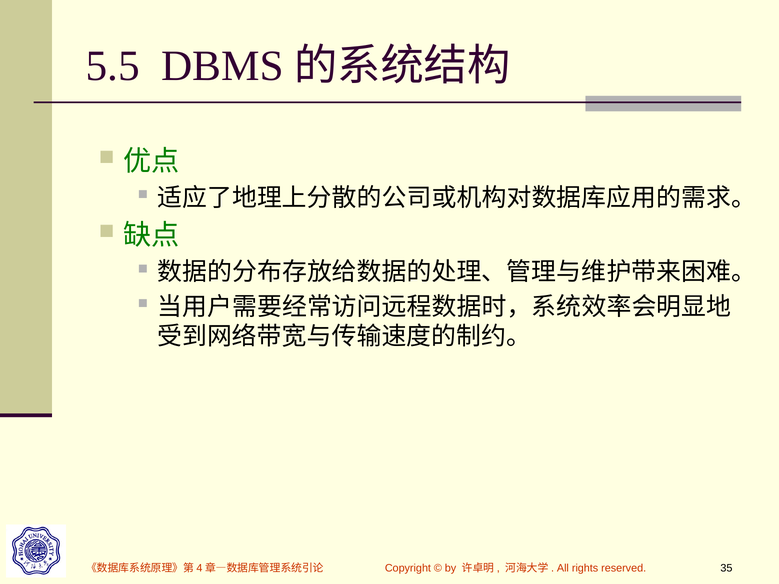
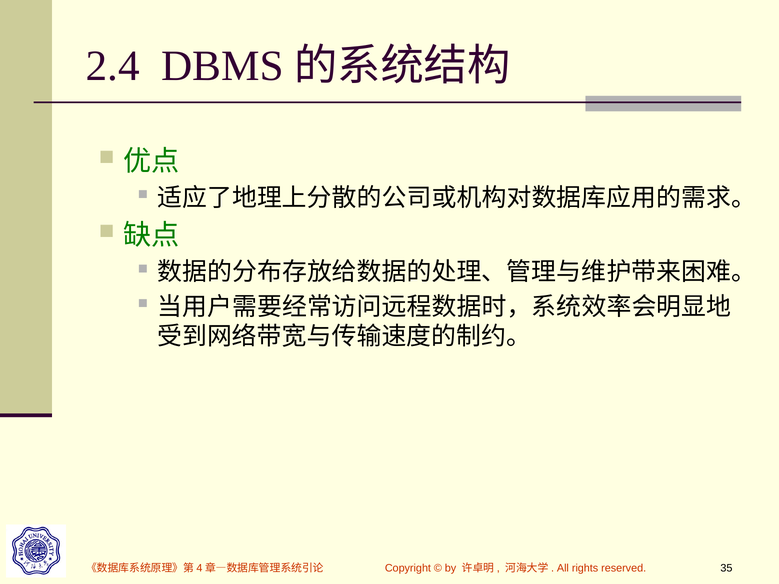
5.5: 5.5 -> 2.4
